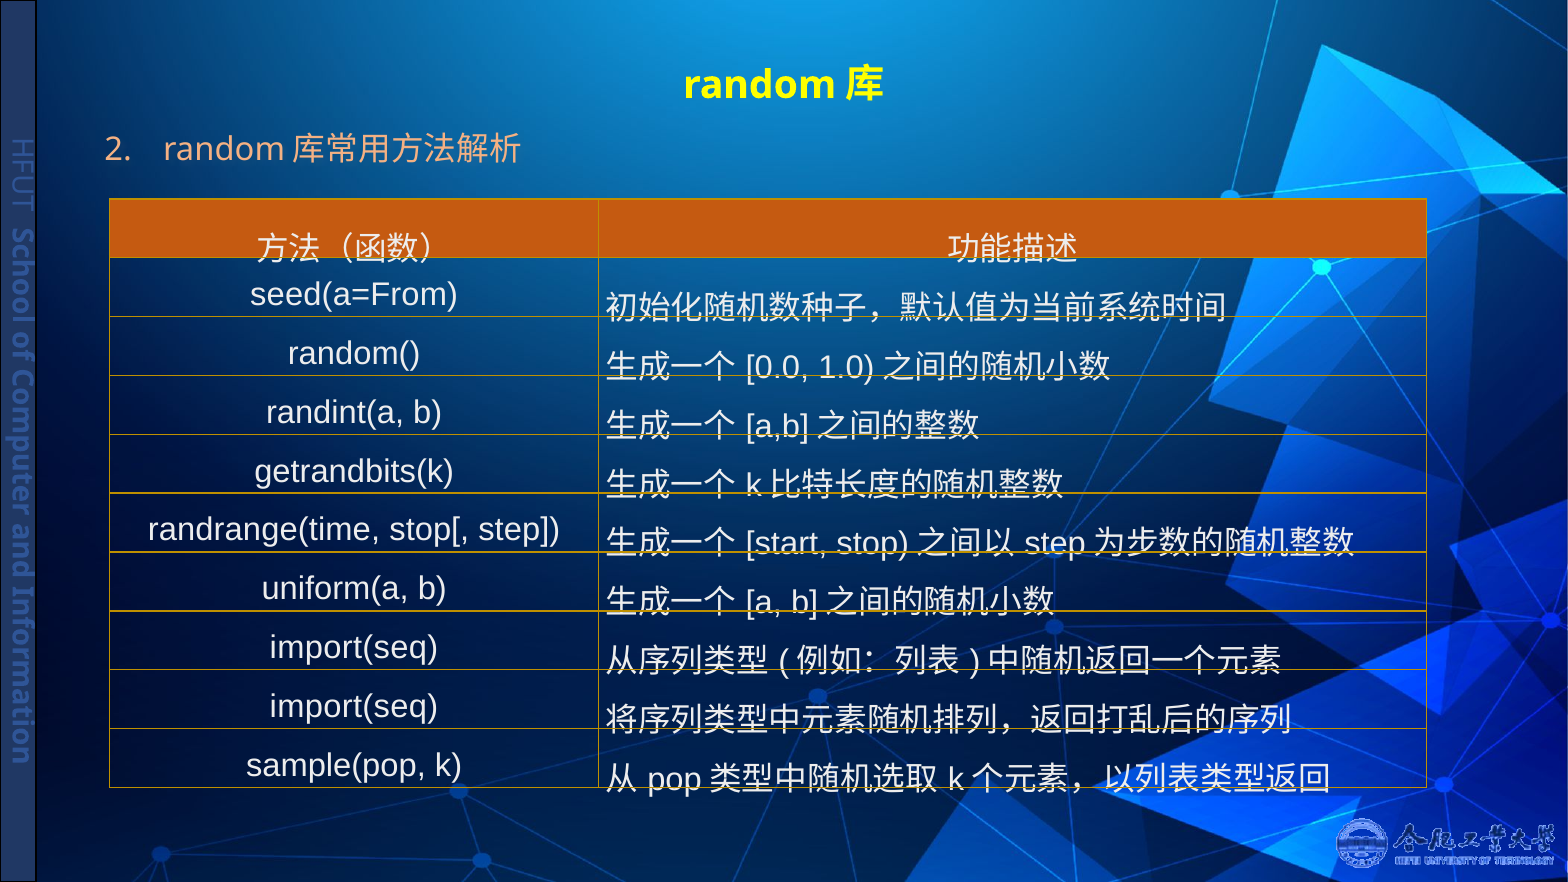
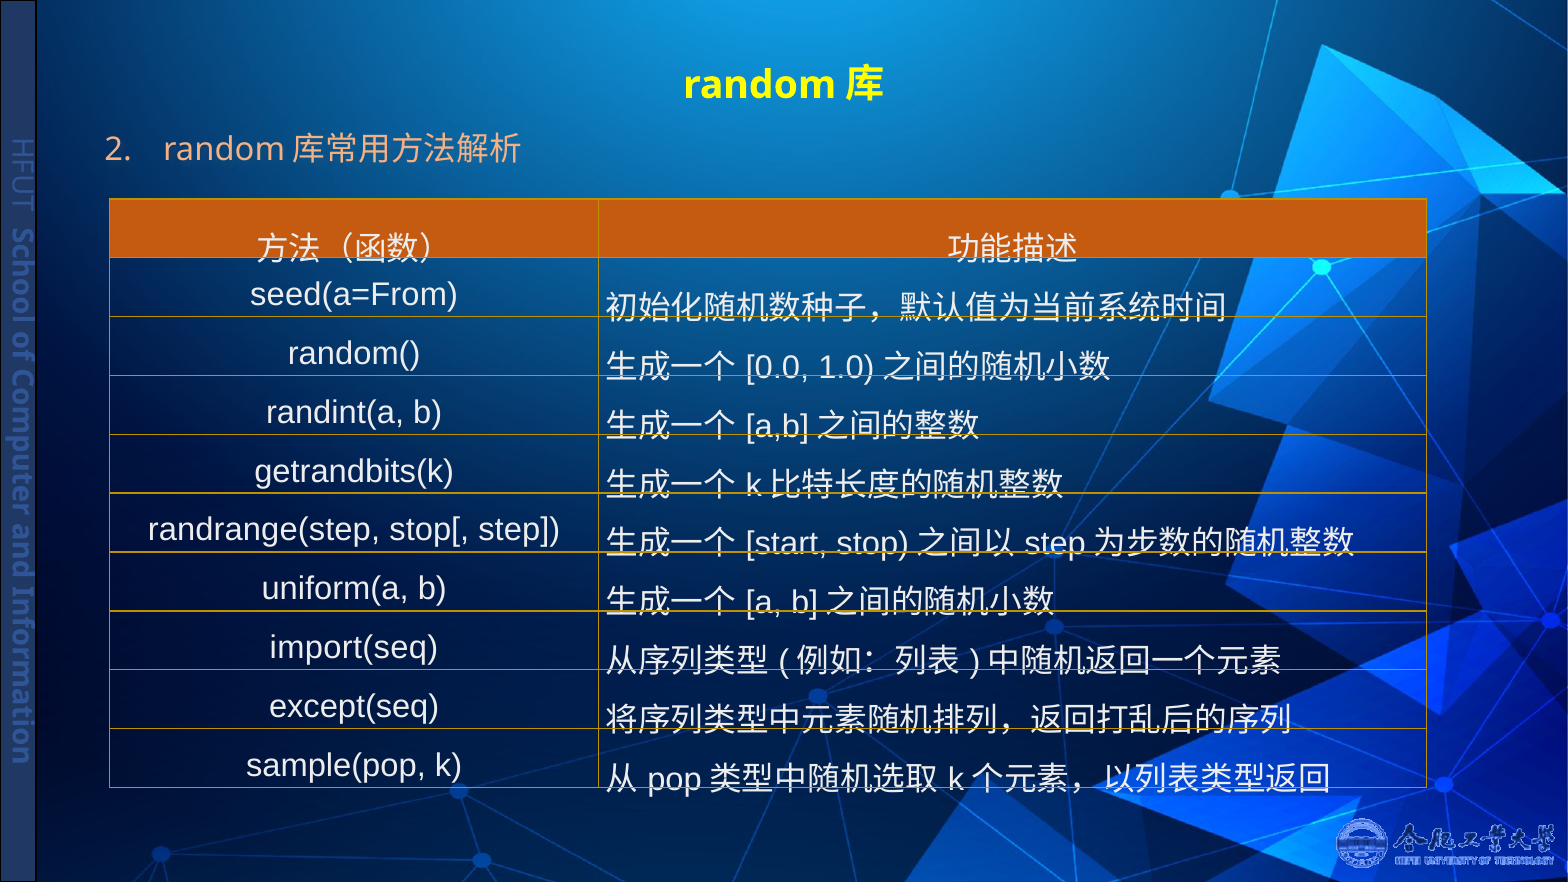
randrange(time: randrange(time -> randrange(step
import(seq at (354, 707): import(seq -> except(seq
